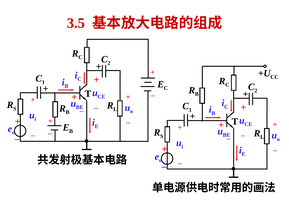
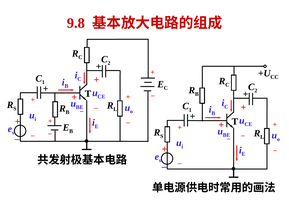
3.5: 3.5 -> 9.8
